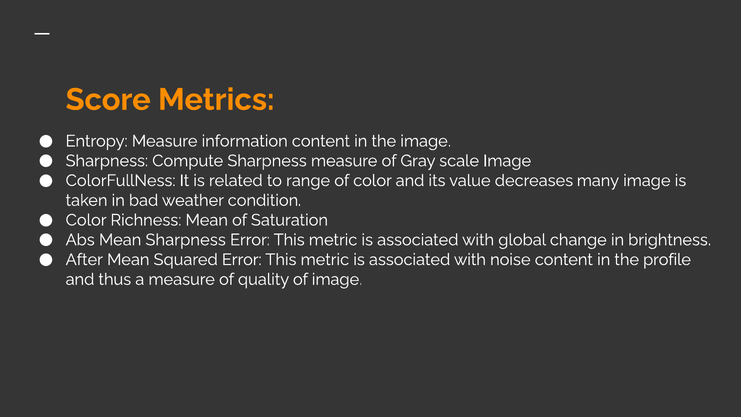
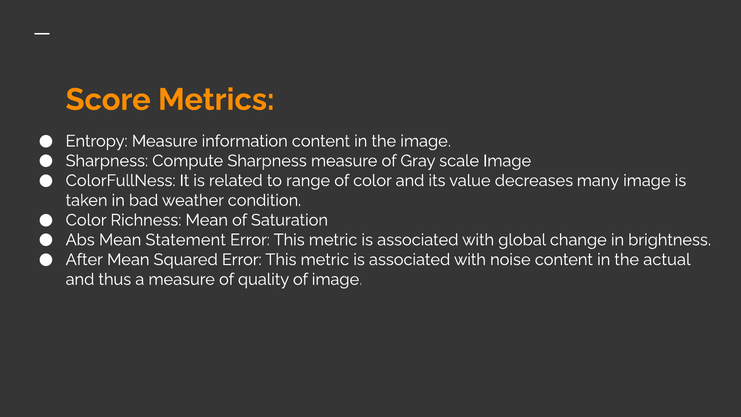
Mean Sharpness: Sharpness -> Statement
profile: profile -> actual
